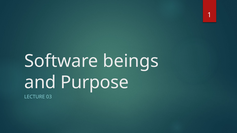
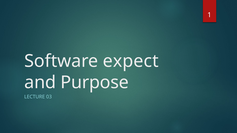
beings: beings -> expect
